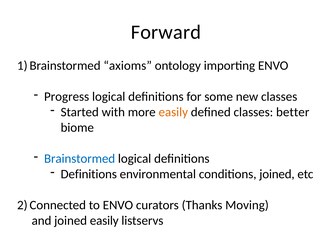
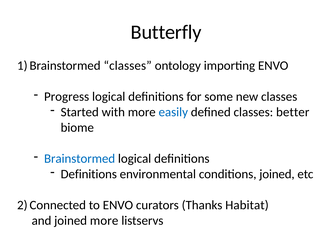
Forward: Forward -> Butterfly
axioms at (128, 66): axioms -> classes
easily at (173, 112) colour: orange -> blue
Moving: Moving -> Habitat
joined easily: easily -> more
